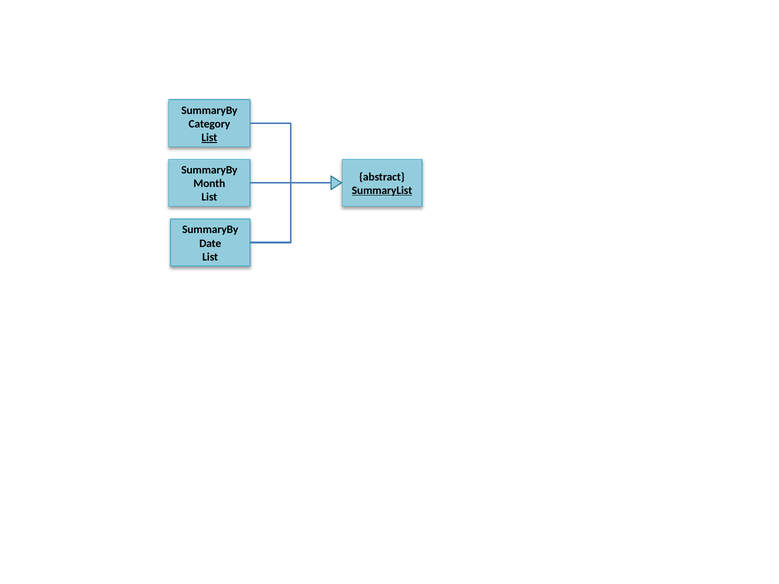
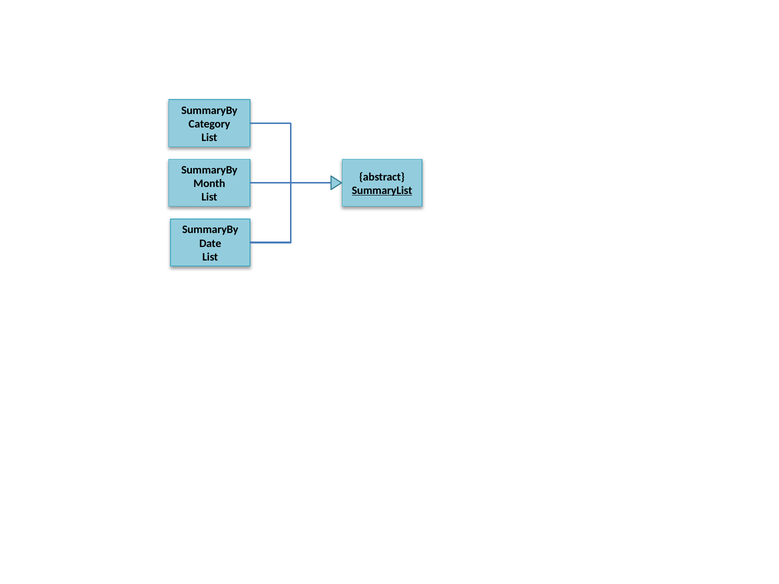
List at (209, 138) underline: present -> none
